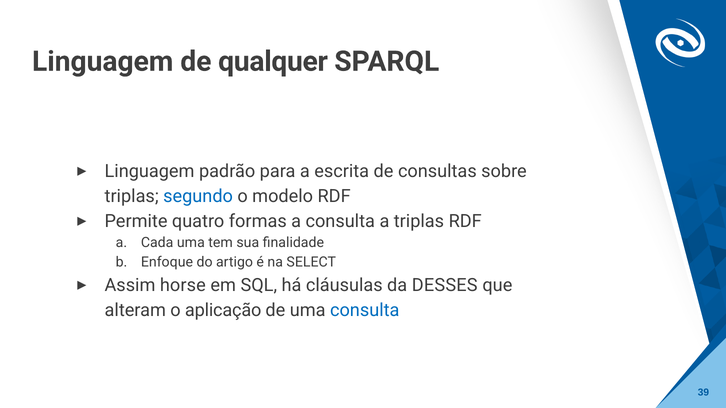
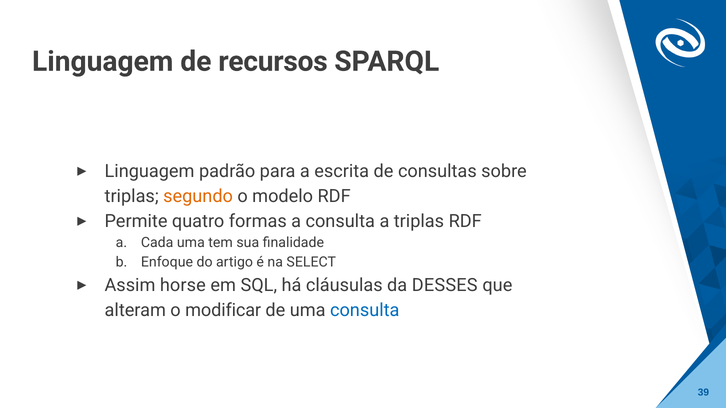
qualquer: qualquer -> recursos
segundo colour: blue -> orange
aplicação: aplicação -> modificar
